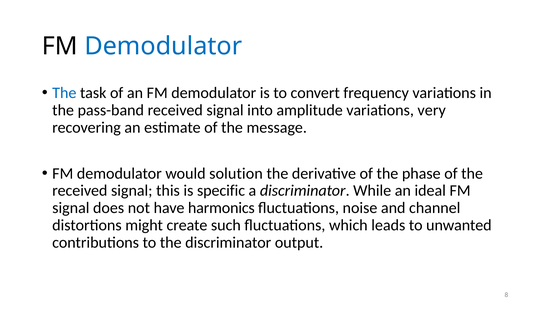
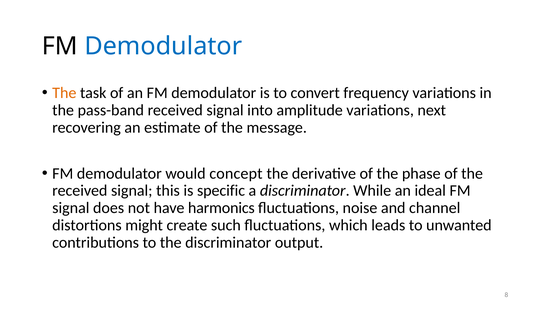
The at (64, 93) colour: blue -> orange
very: very -> next
solution: solution -> concept
